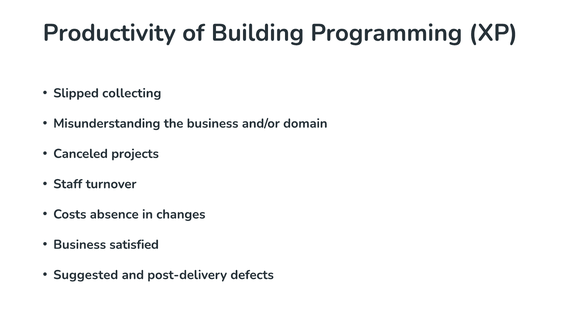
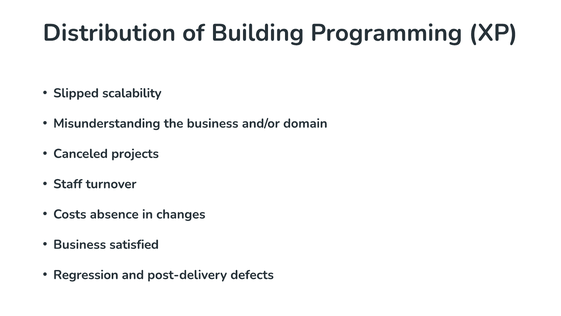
Productivity: Productivity -> Distribution
collecting: collecting -> scalability
Suggested: Suggested -> Regression
